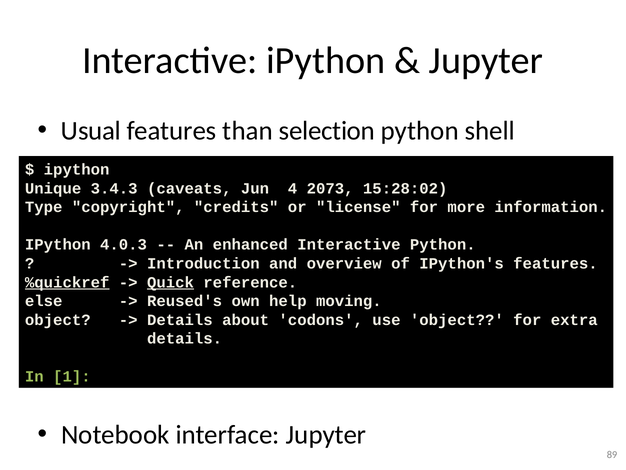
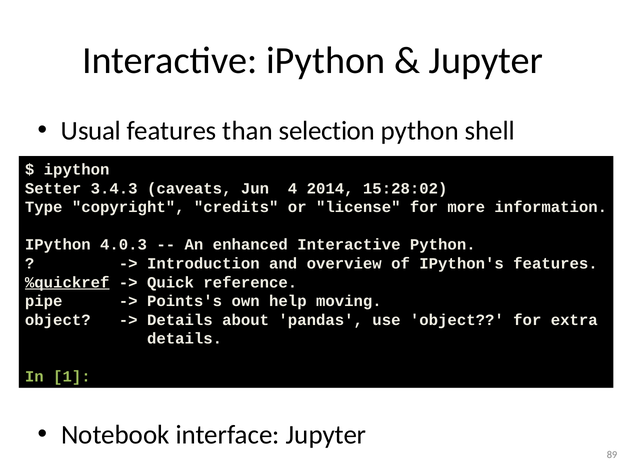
Unique: Unique -> Setter
2073: 2073 -> 2014
Quick underline: present -> none
else: else -> pipe
Reused's: Reused's -> Points's
codons: codons -> pandas
